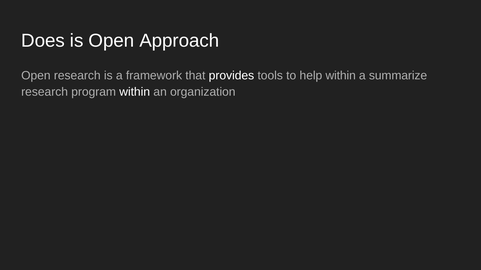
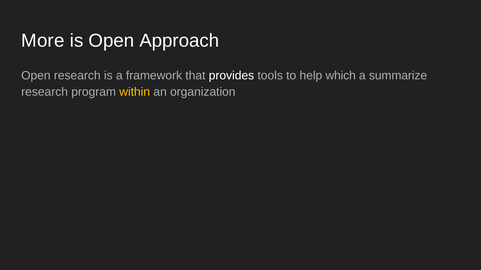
Does: Does -> More
help within: within -> which
within at (135, 92) colour: white -> yellow
